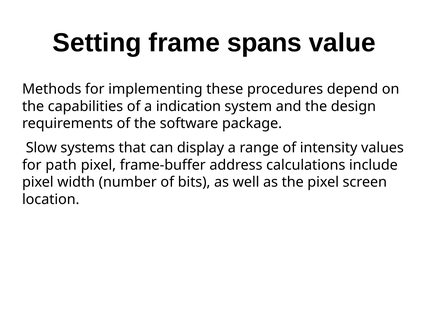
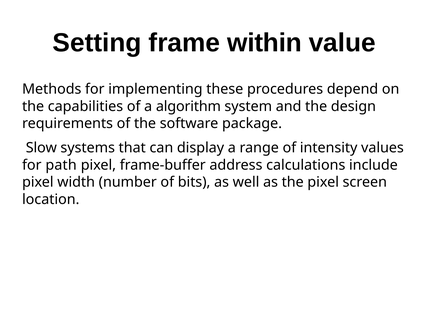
spans: spans -> within
indication: indication -> algorithm
